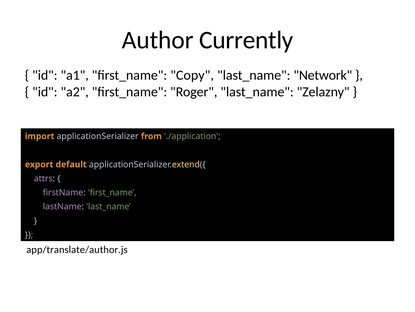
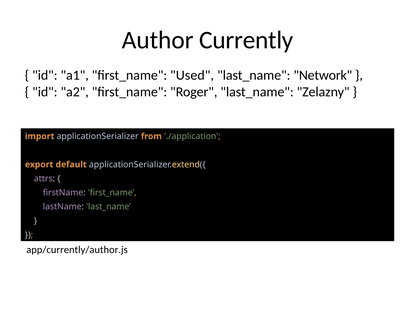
Copy: Copy -> Used
app/translate/author.js: app/translate/author.js -> app/currently/author.js
